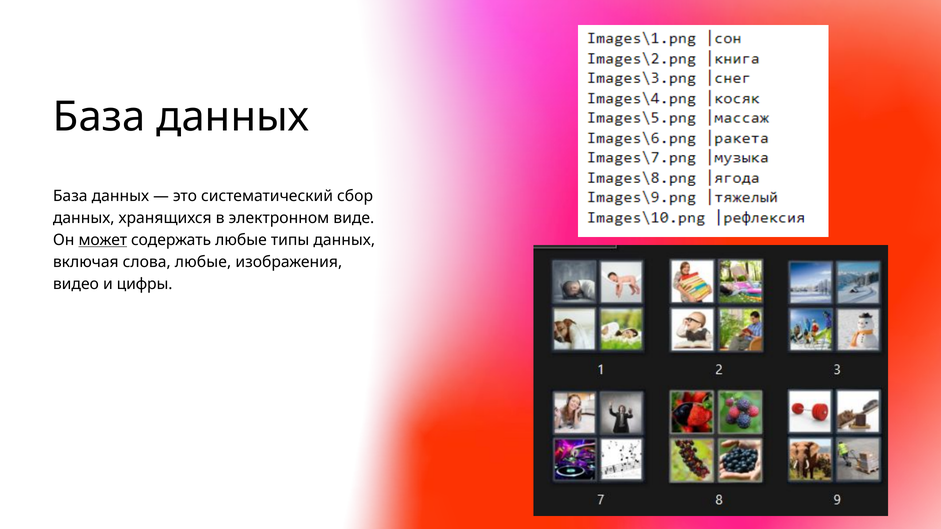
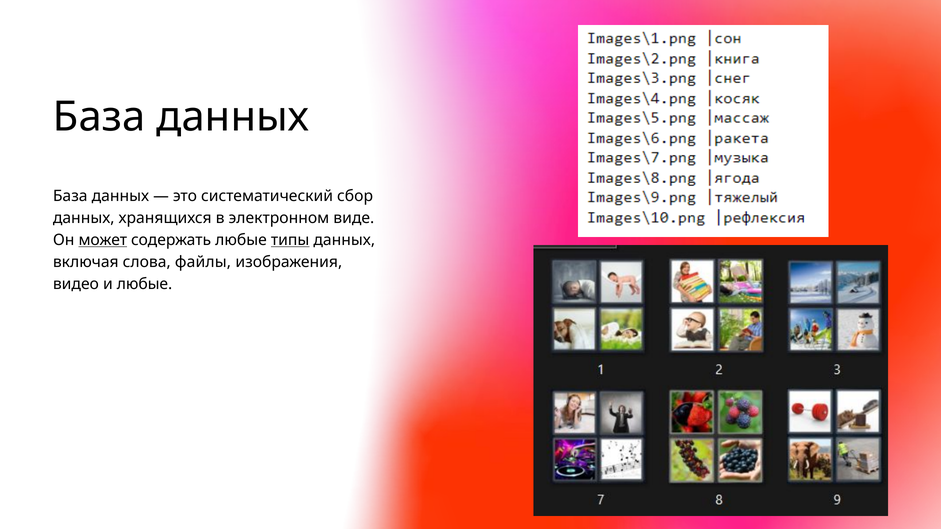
типы underline: none -> present
слова любые: любые -> файлы
и цифры: цифры -> любые
